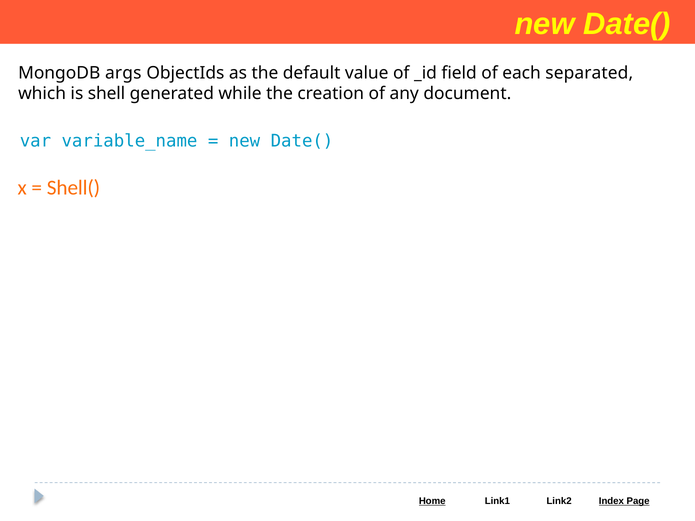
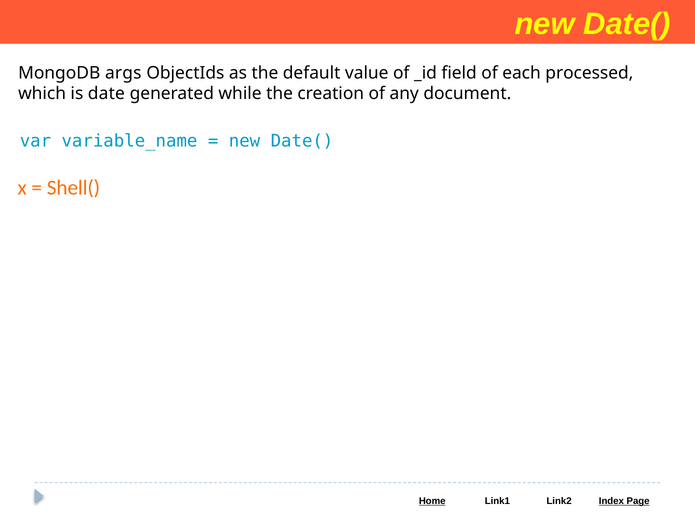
separated: separated -> processed
shell: shell -> date
